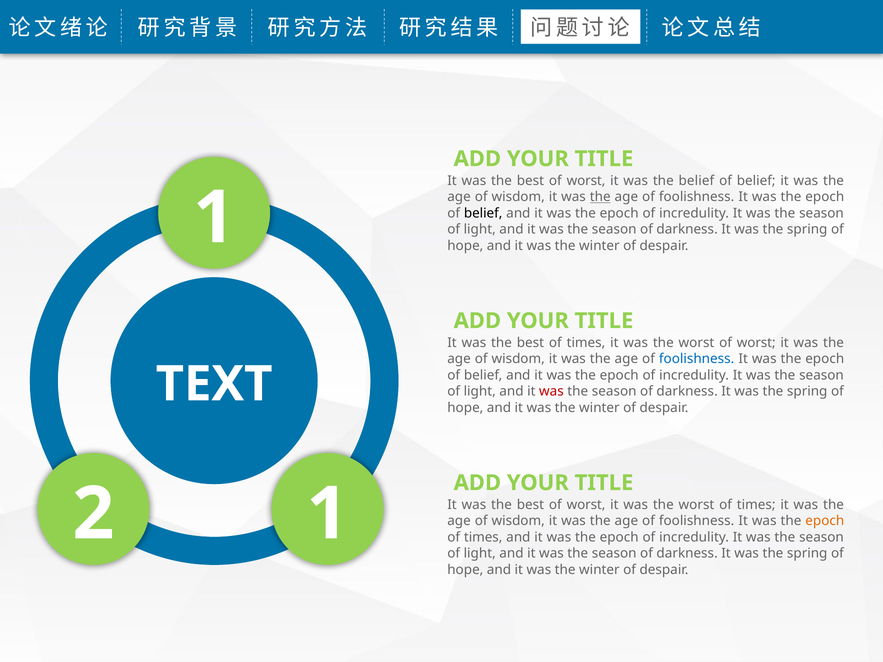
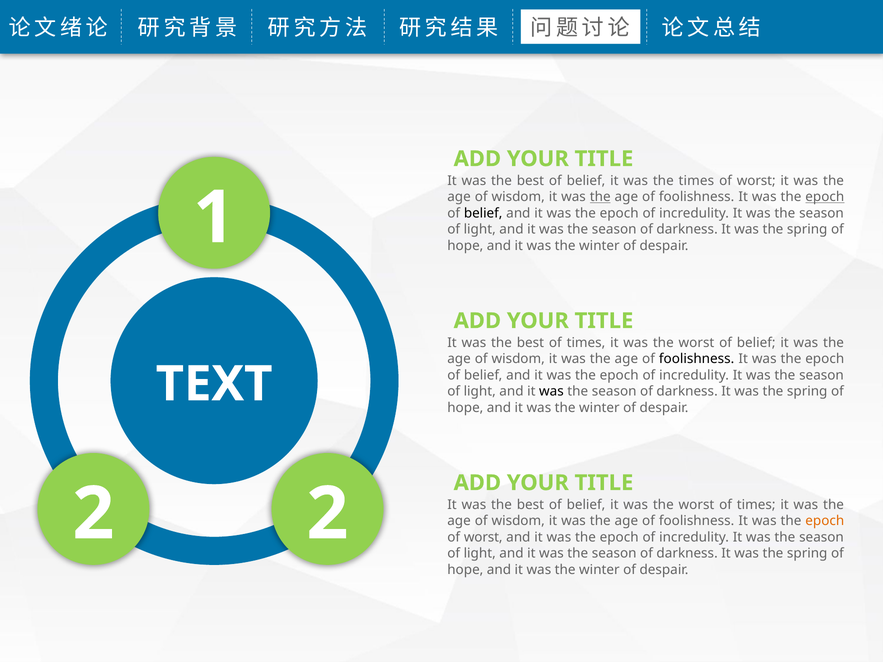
worst at (586, 181): worst -> belief
the belief: belief -> times
belief at (756, 181): belief -> worst
epoch at (825, 197) underline: none -> present
worst of worst: worst -> belief
foolishness at (697, 359) colour: blue -> black
was at (551, 392) colour: red -> black
worst at (586, 505): worst -> belief
2 1: 1 -> 2
times at (483, 537): times -> worst
